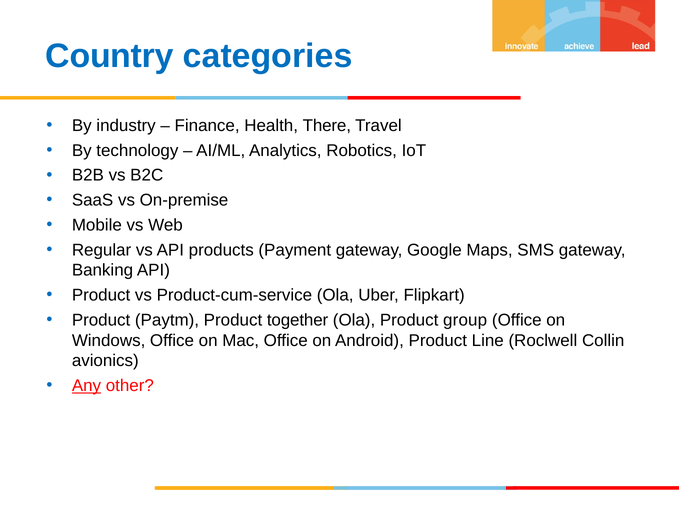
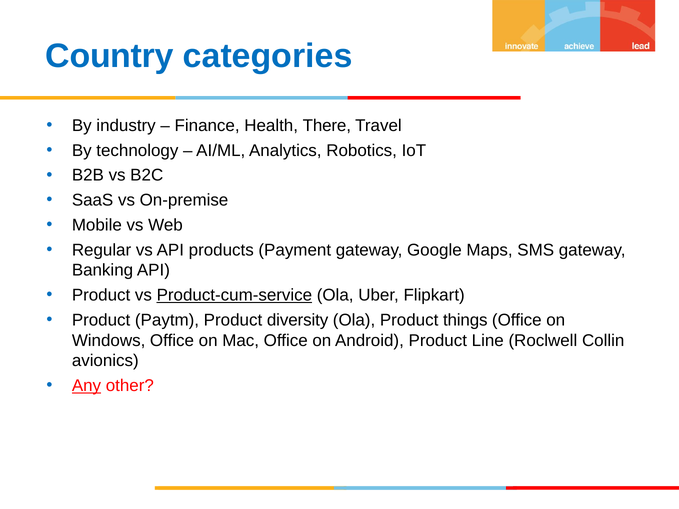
Product-cum-service underline: none -> present
together: together -> diversity
group: group -> things
